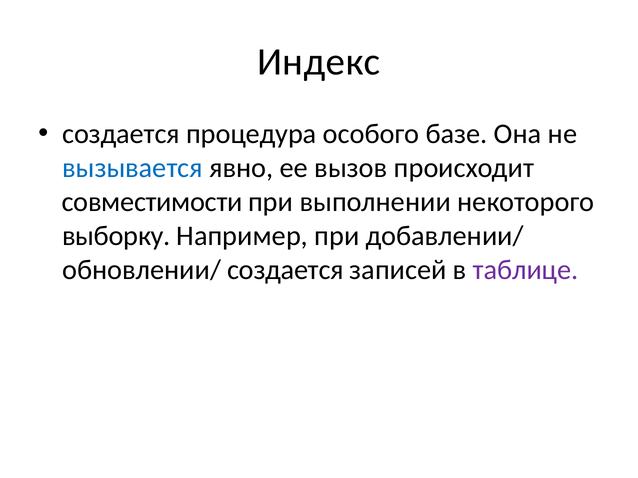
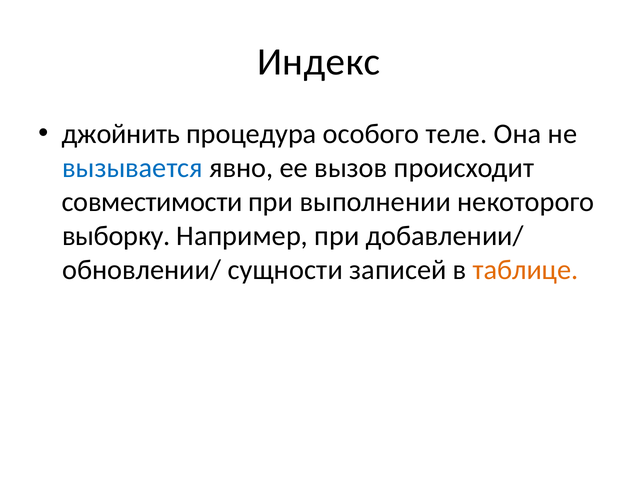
создается at (121, 134): создается -> джойнить
базе: базе -> теле
обновлении/ создается: создается -> сущности
таблице colour: purple -> orange
